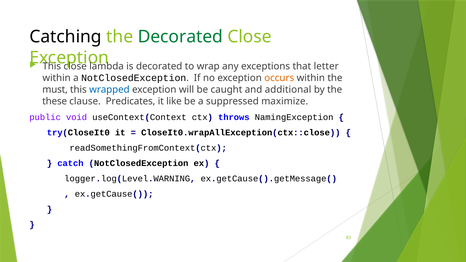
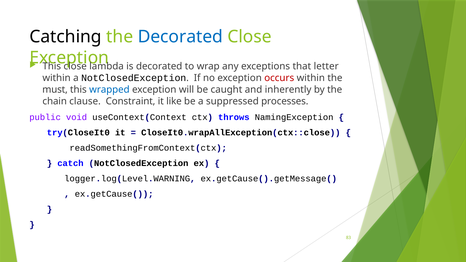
Decorated at (180, 37) colour: green -> blue
occurs colour: orange -> red
additional: additional -> inherently
these: these -> chain
Predicates: Predicates -> Constraint
maximize: maximize -> processes
